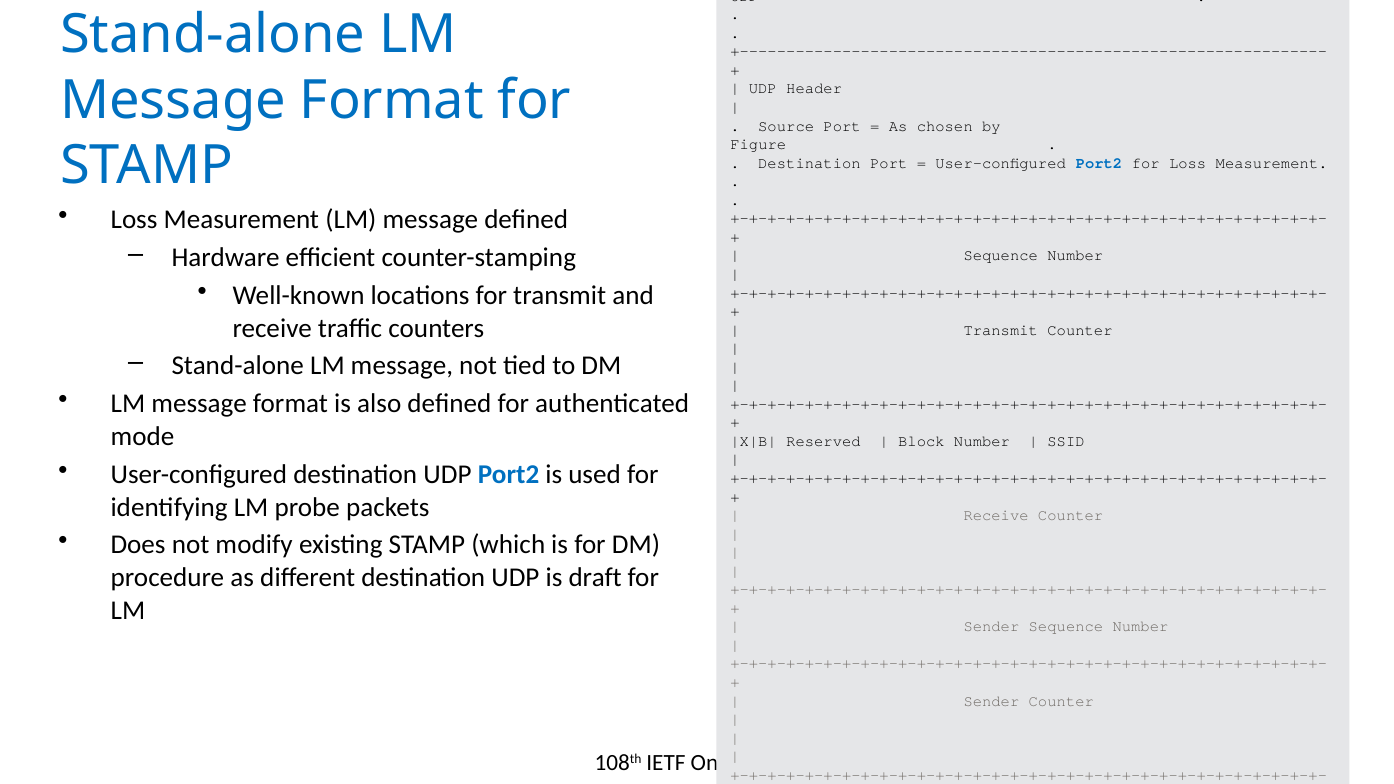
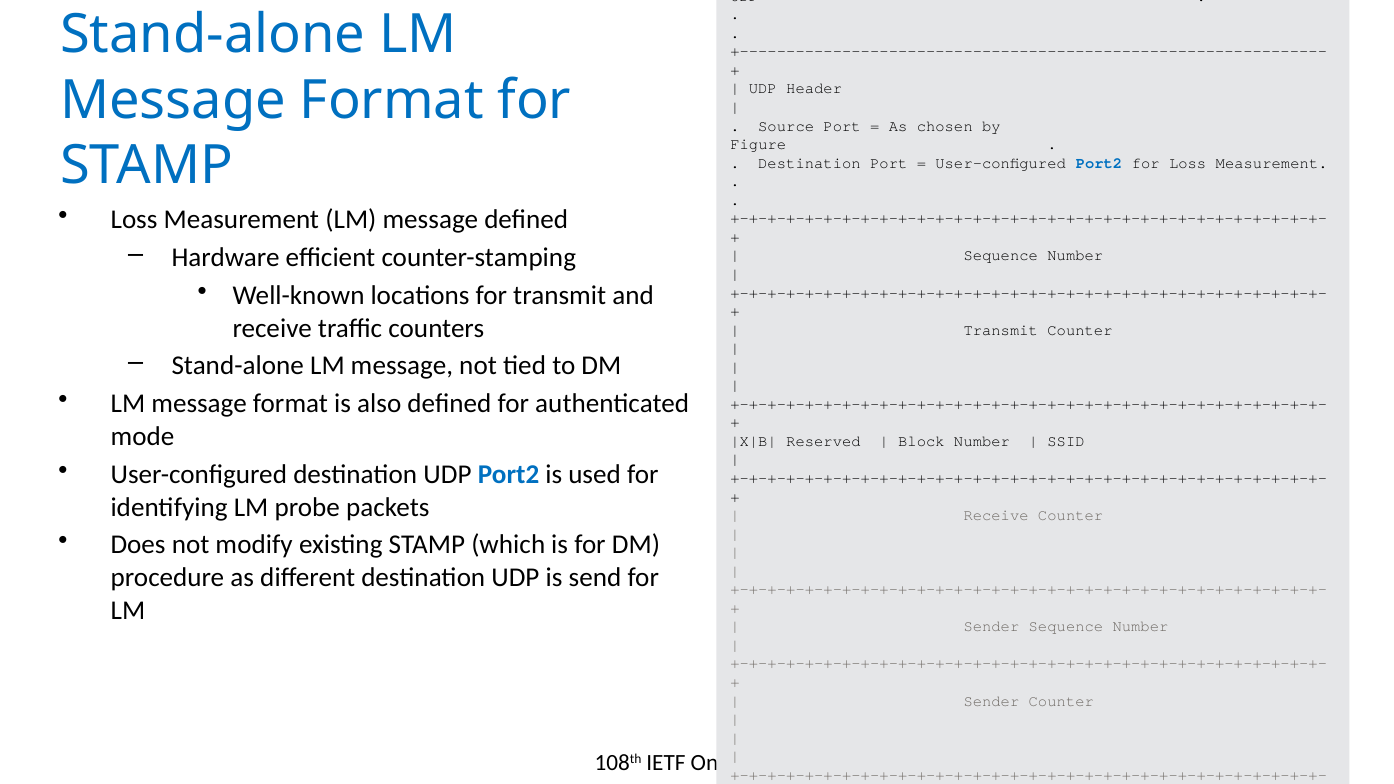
draft: draft -> send
